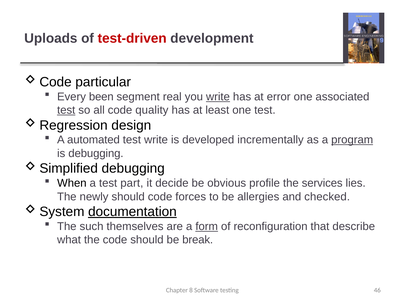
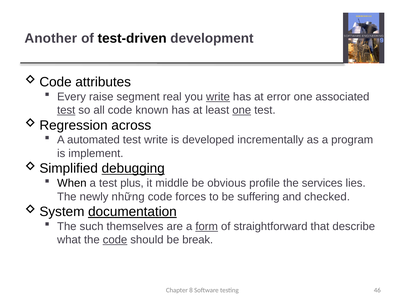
Uploads: Uploads -> Another
test-driven colour: red -> black
particular: particular -> attributes
been: been -> raise
quality: quality -> known
one at (242, 110) underline: none -> present
design: design -> across
program underline: present -> none
is debugging: debugging -> implement
debugging at (133, 168) underline: none -> present
part: part -> plus
decide: decide -> middle
newly should: should -> những
allergies: allergies -> suffering
reconfiguration: reconfiguration -> straightforward
code at (115, 240) underline: none -> present
